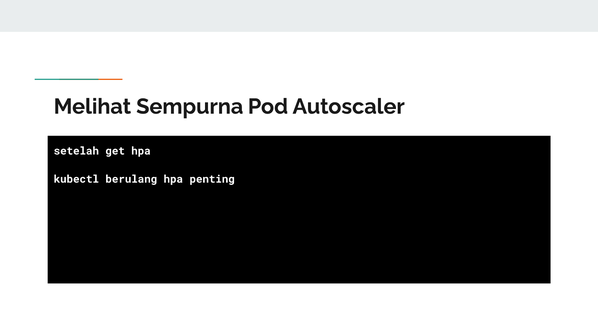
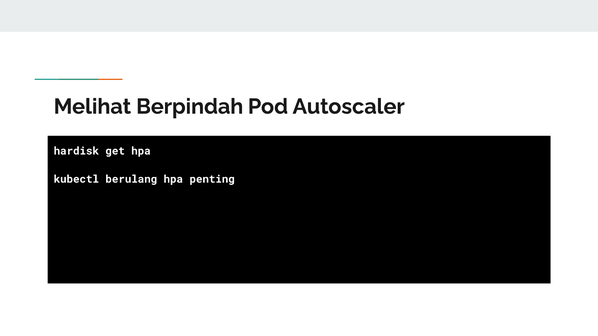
Sempurna: Sempurna -> Berpindah
setelah: setelah -> hardisk
